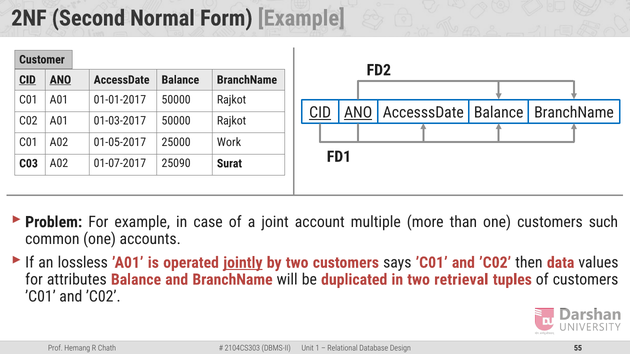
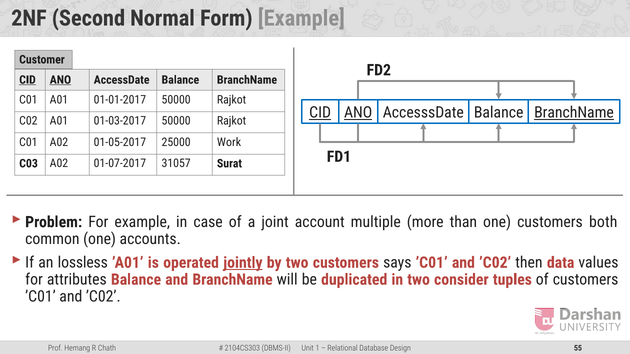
BranchName at (574, 113) underline: none -> present
25090: 25090 -> 31057
such: such -> both
retrieval: retrieval -> consider
